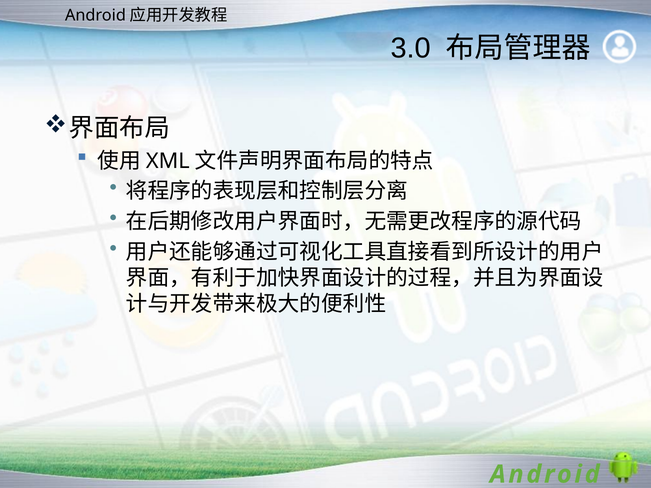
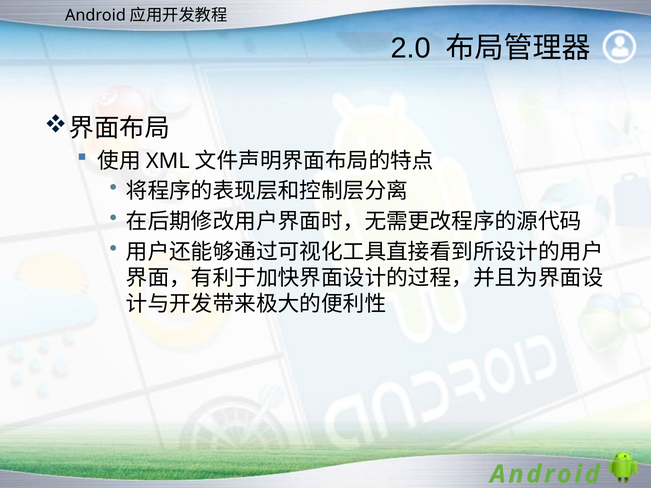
3.0: 3.0 -> 2.0
